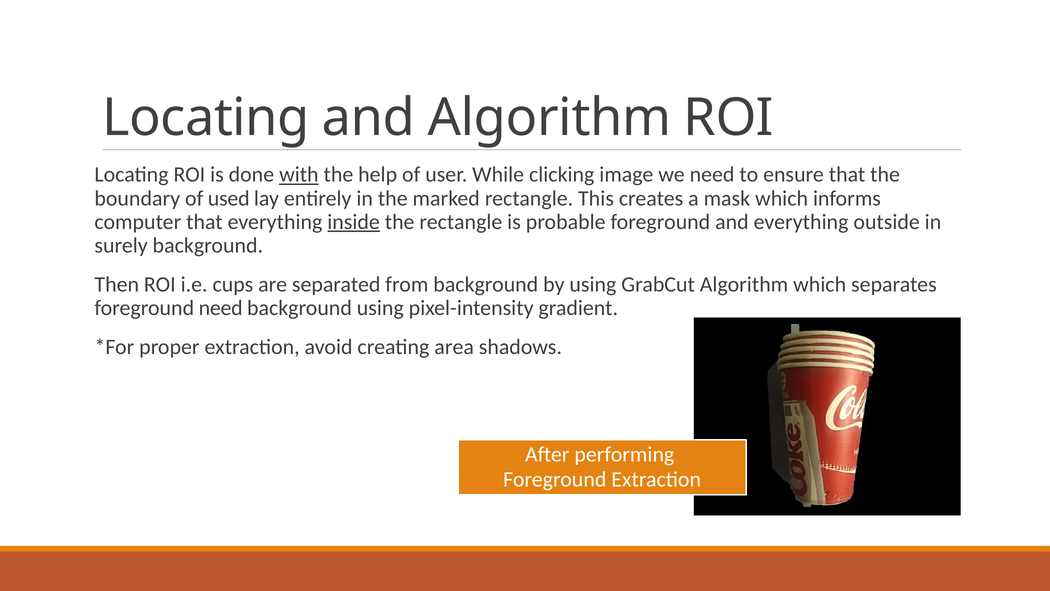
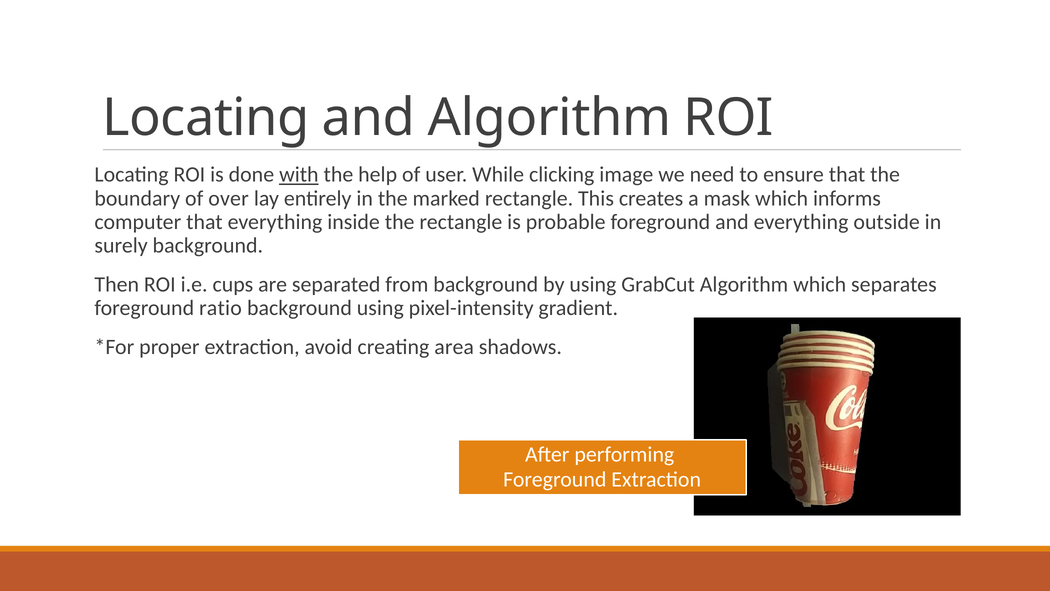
used: used -> over
inside underline: present -> none
foreground need: need -> ratio
